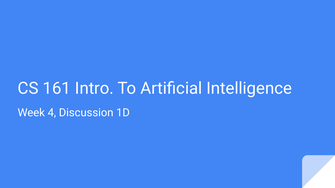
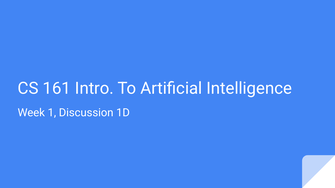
4: 4 -> 1
